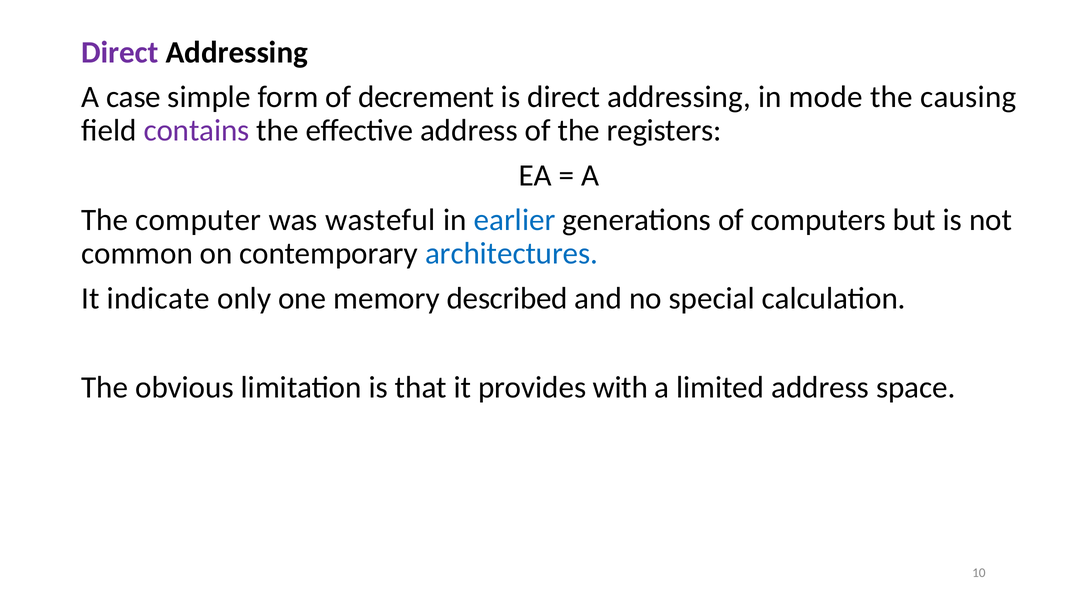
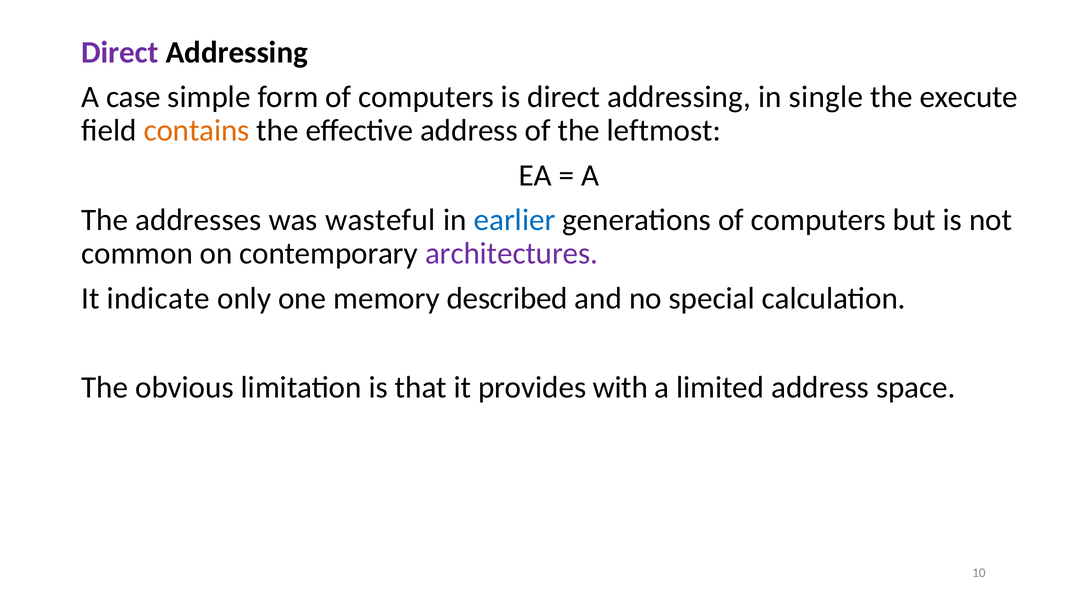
form of decrement: decrement -> computers
mode: mode -> single
causing: causing -> execute
contains colour: purple -> orange
registers: registers -> leftmost
computer: computer -> addresses
architectures colour: blue -> purple
